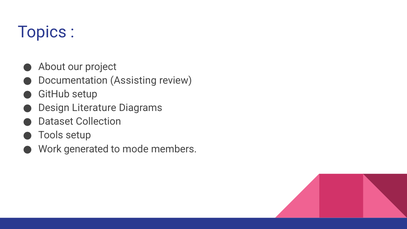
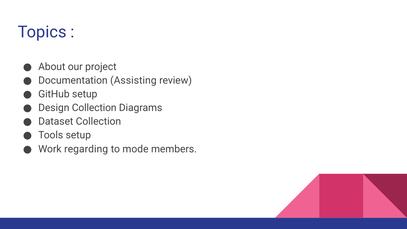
Design Literature: Literature -> Collection
generated: generated -> regarding
